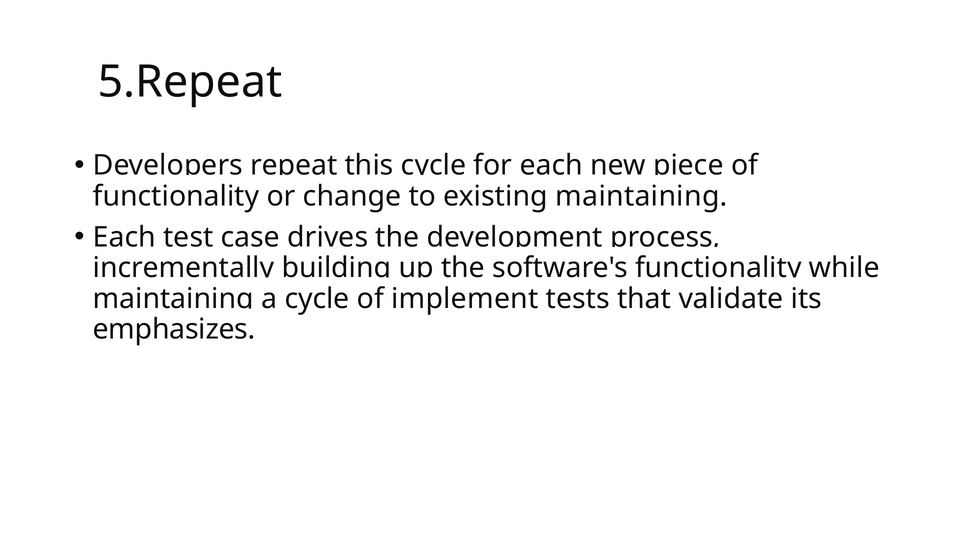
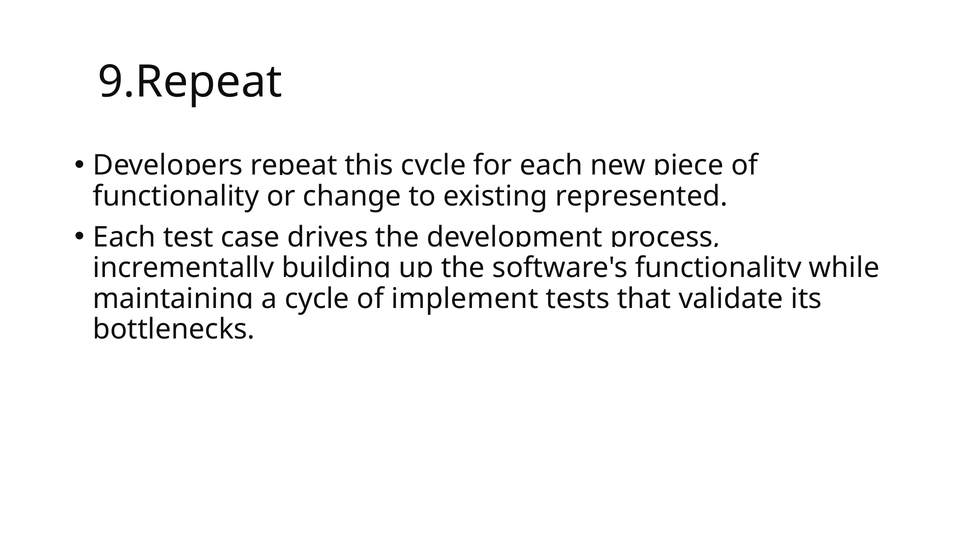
5.Repeat: 5.Repeat -> 9.Repeat
existing maintaining: maintaining -> represented
emphasizes: emphasizes -> bottlenecks
